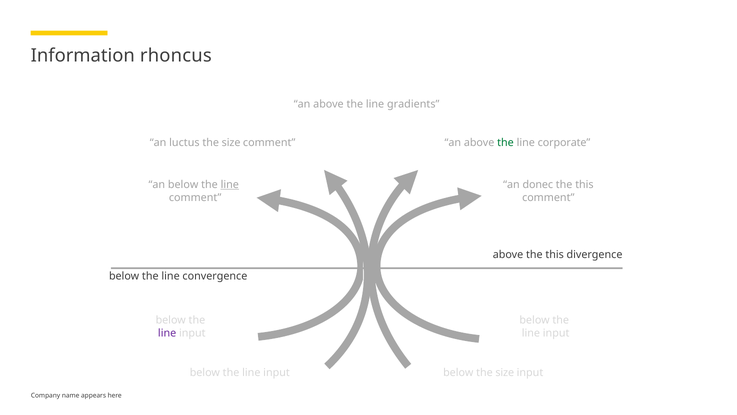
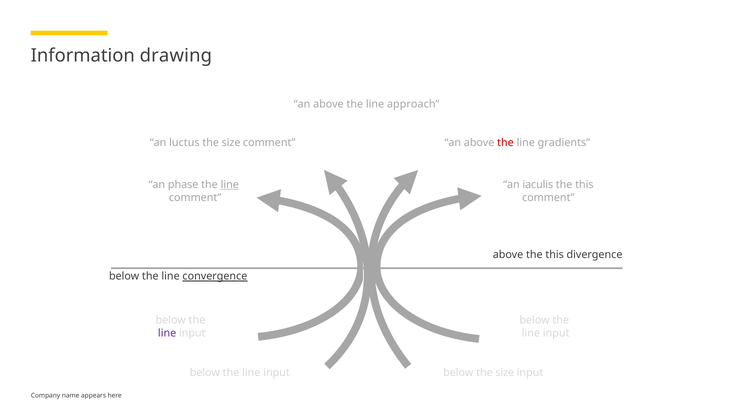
rhoncus: rhoncus -> drawing
gradients: gradients -> approach
the at (505, 143) colour: green -> red
corporate: corporate -> gradients
an below: below -> phase
donec: donec -> iaculis
convergence underline: none -> present
